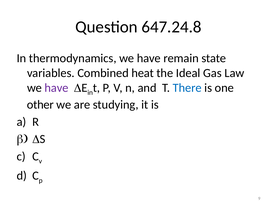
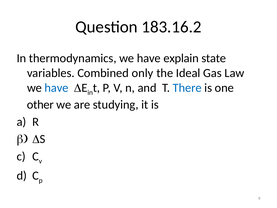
647.24.8: 647.24.8 -> 183.16.2
remain: remain -> explain
heat: heat -> only
have at (57, 88) colour: purple -> blue
